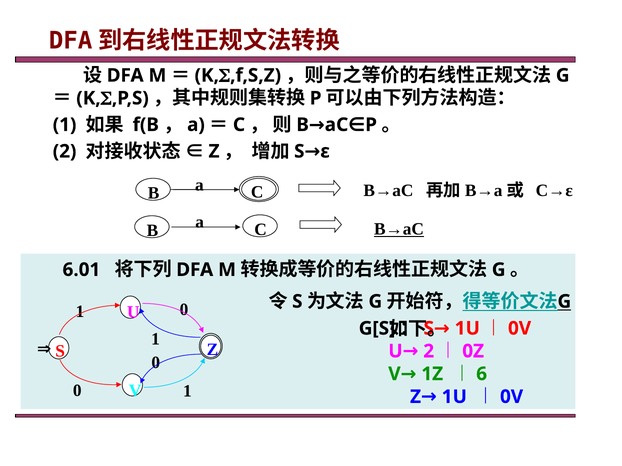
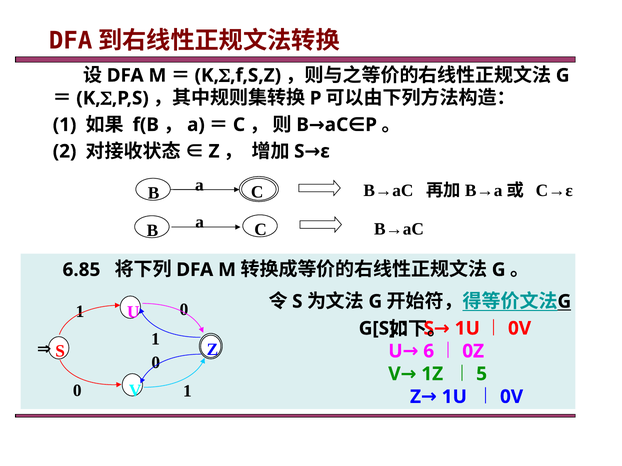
B→aC at (399, 229) underline: present -> none
6.01: 6.01 -> 6.85
U 2: 2 -> 6
6: 6 -> 5
